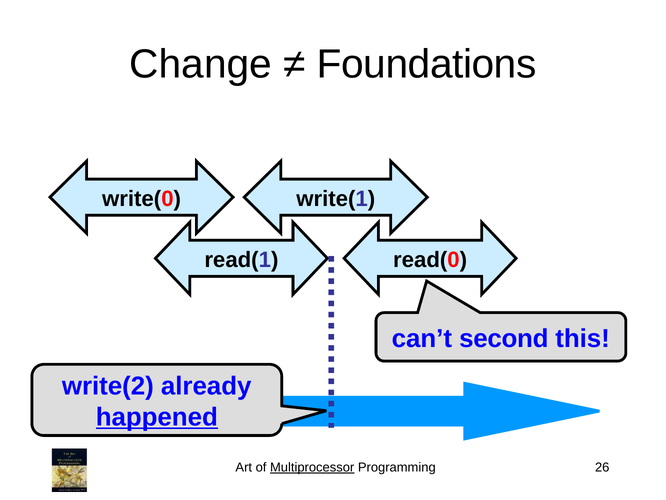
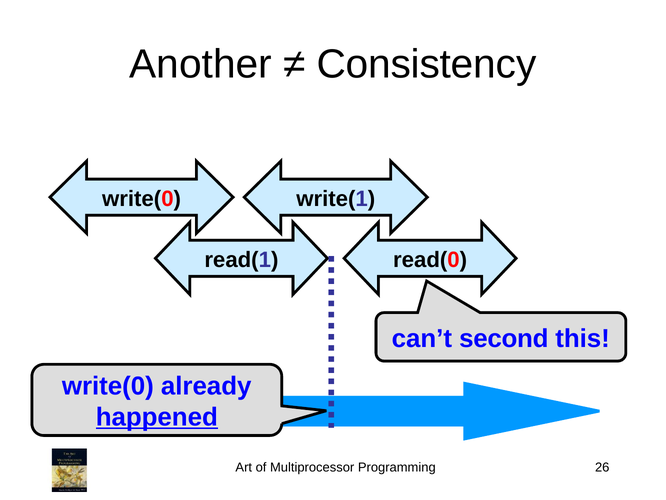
Change: Change -> Another
Foundations: Foundations -> Consistency
write(2 at (108, 386): write(2 -> write(0
Multiprocessor underline: present -> none
